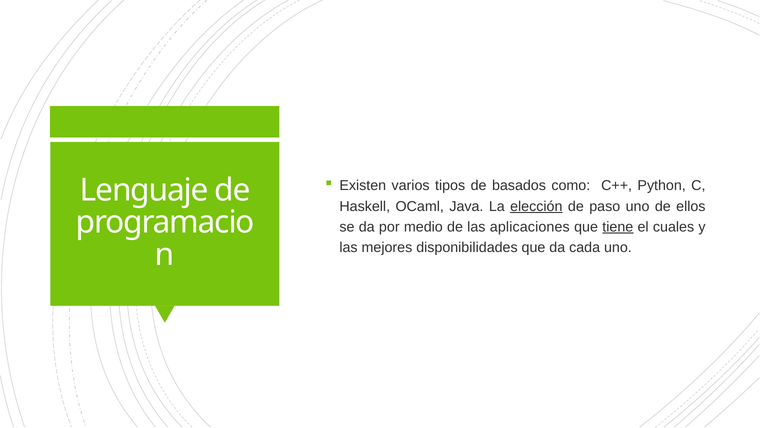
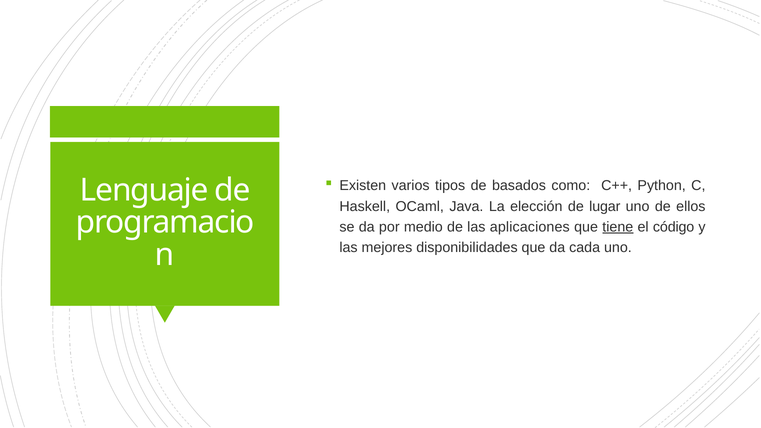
elección underline: present -> none
paso: paso -> lugar
cuales: cuales -> código
